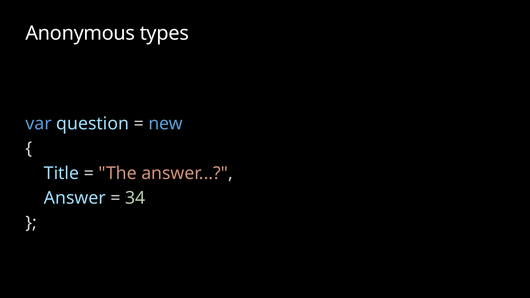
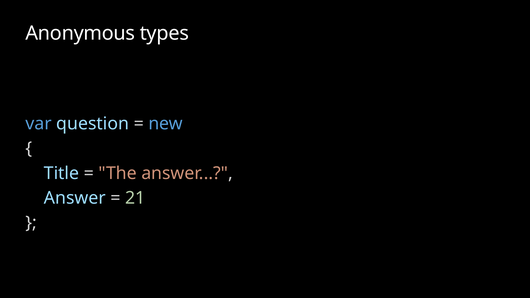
34: 34 -> 21
